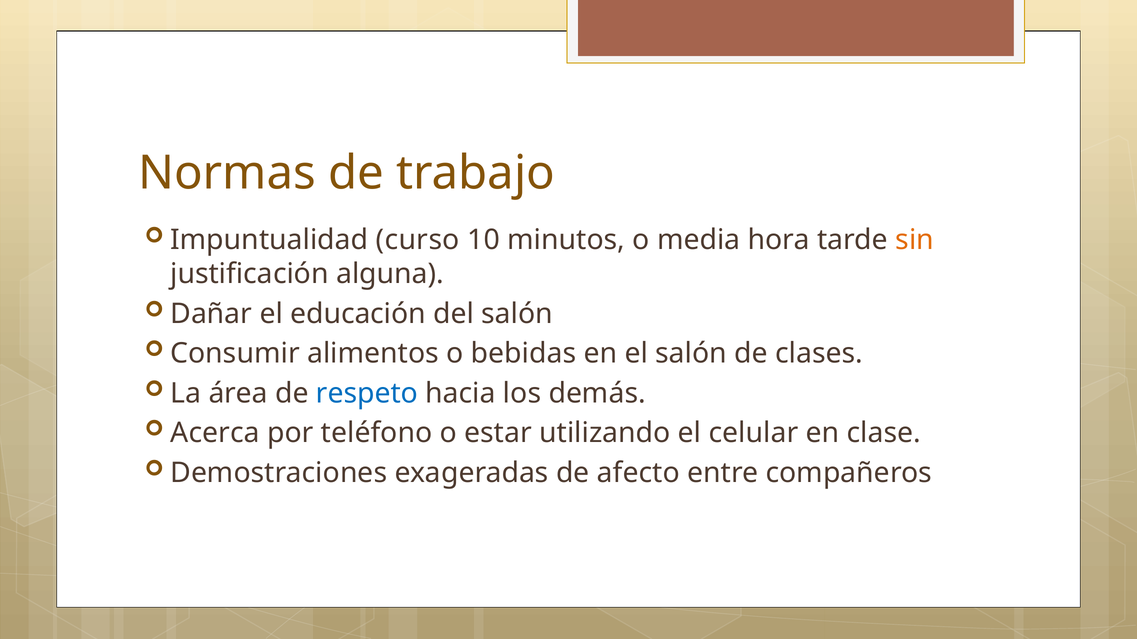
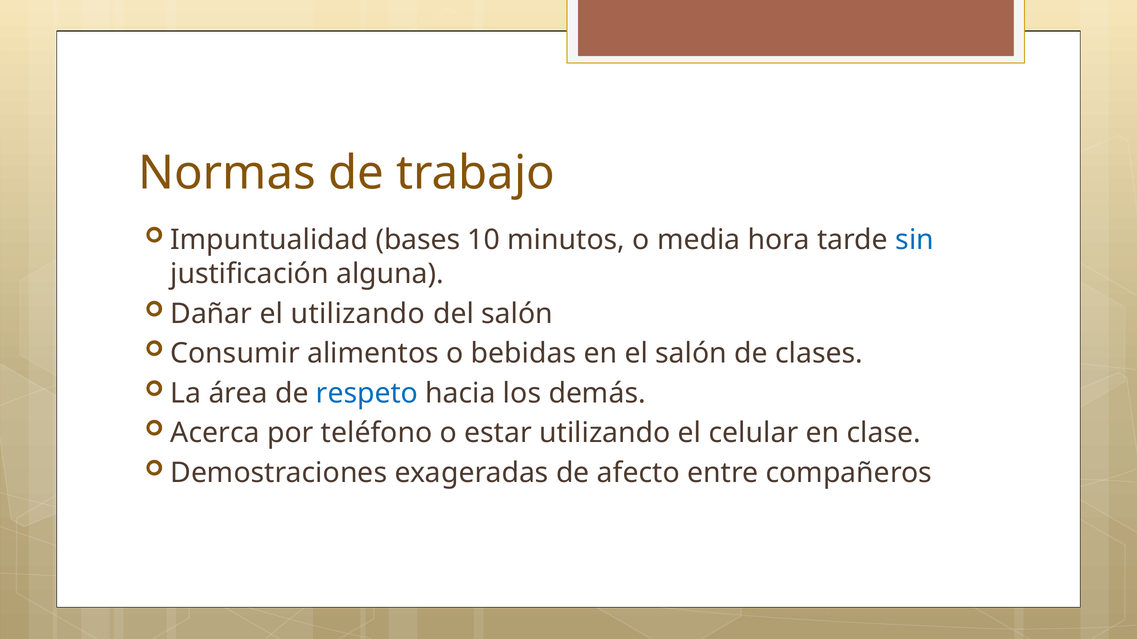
curso: curso -> bases
sin colour: orange -> blue
el educación: educación -> utilizando
